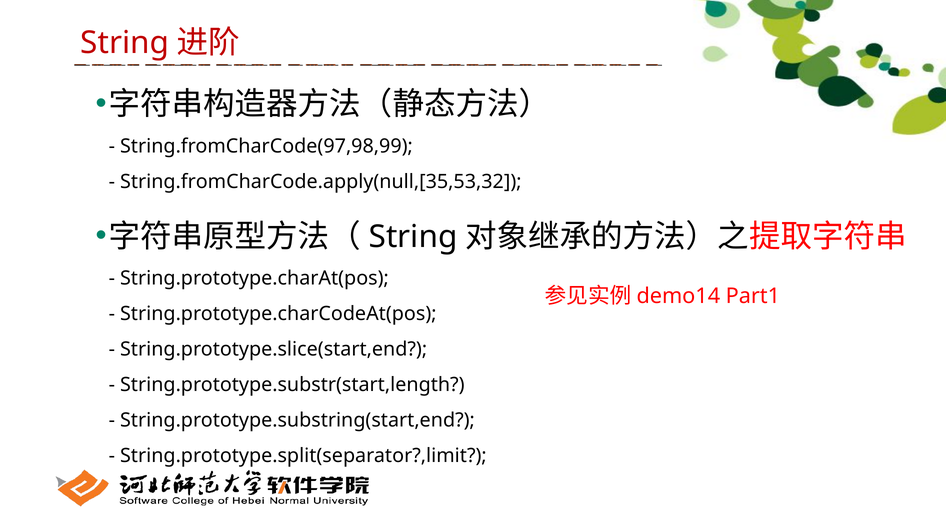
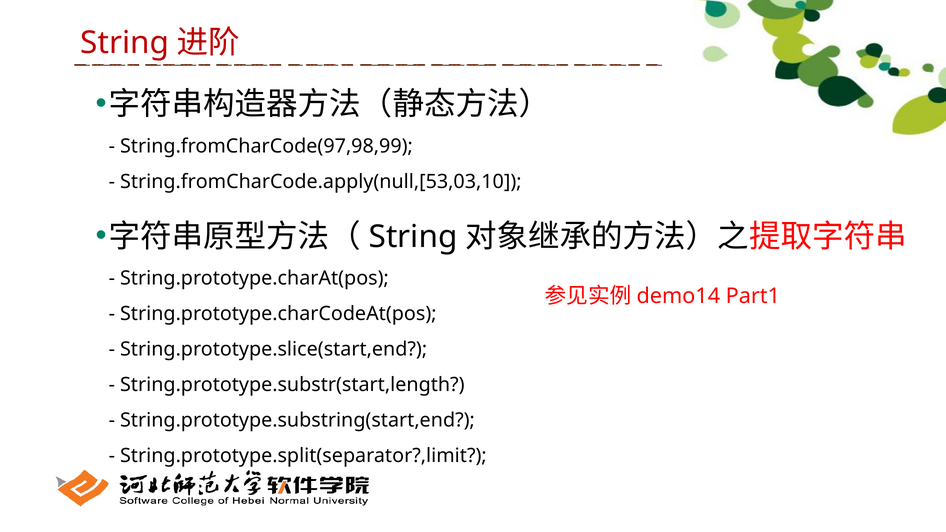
String.fromCharCode.apply(null,[35,53,32: String.fromCharCode.apply(null,[35,53,32 -> String.fromCharCode.apply(null,[53,03,10
